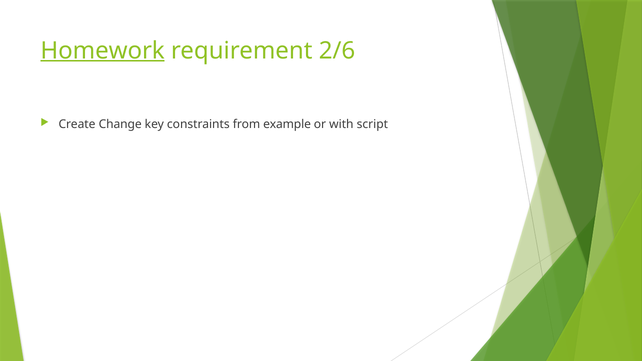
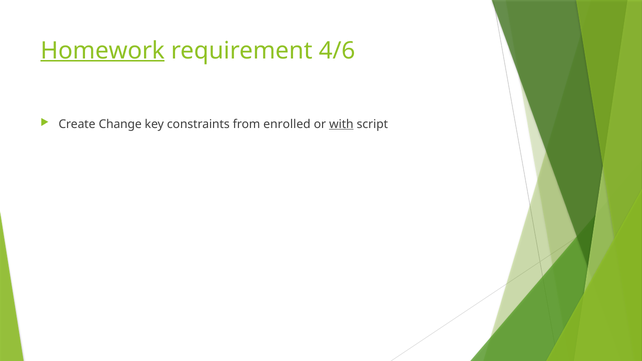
2/6: 2/6 -> 4/6
example: example -> enrolled
with underline: none -> present
